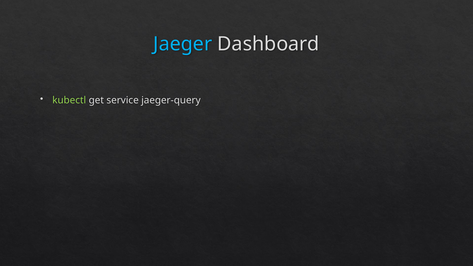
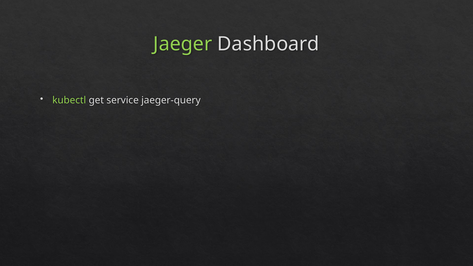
Jaeger colour: light blue -> light green
